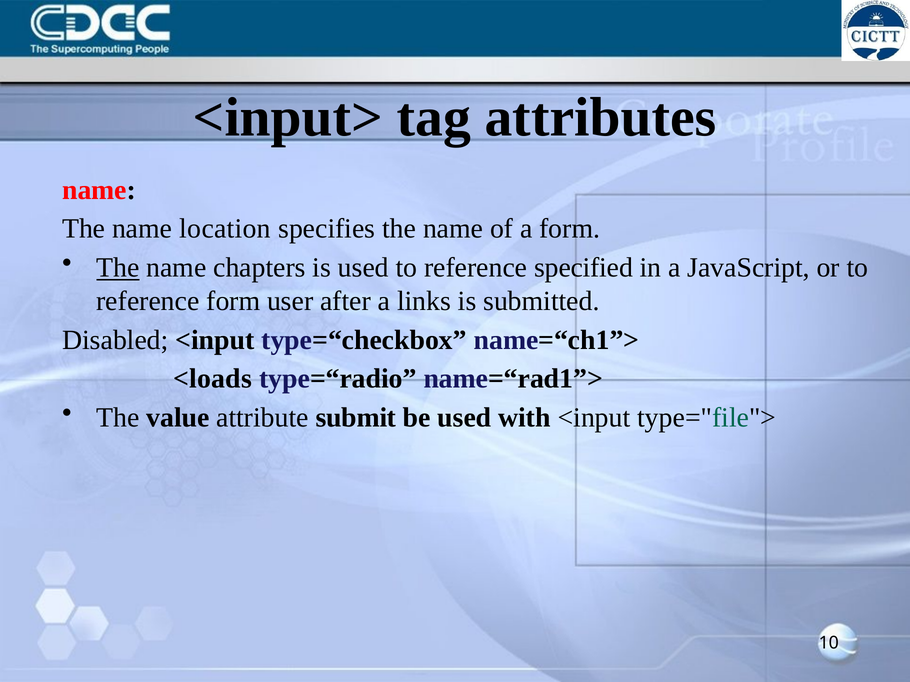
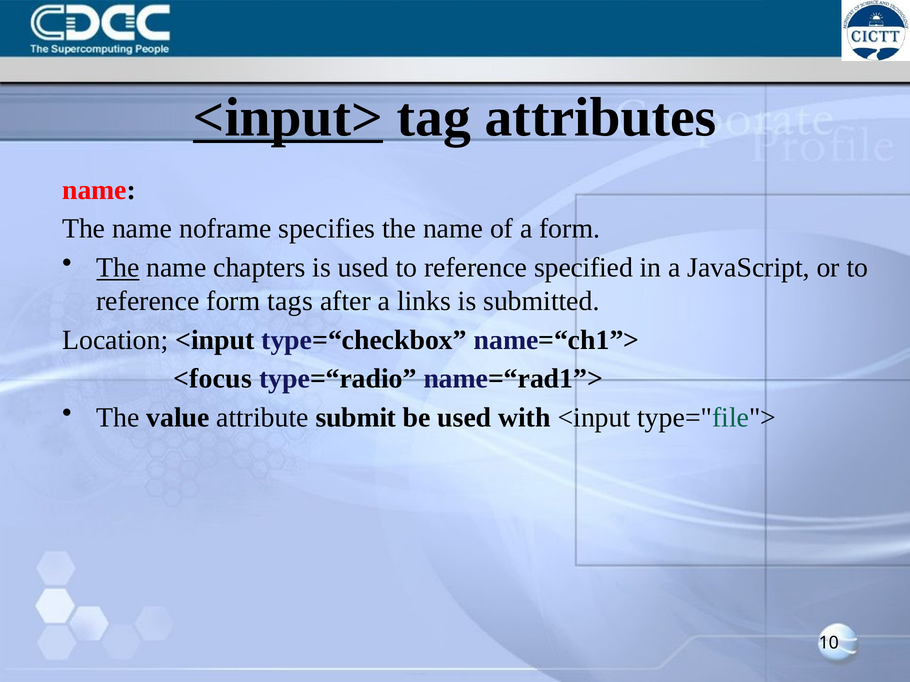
<input> underline: none -> present
location: location -> noframe
user: user -> tags
Disabled: Disabled -> Location
<loads: <loads -> <focus
